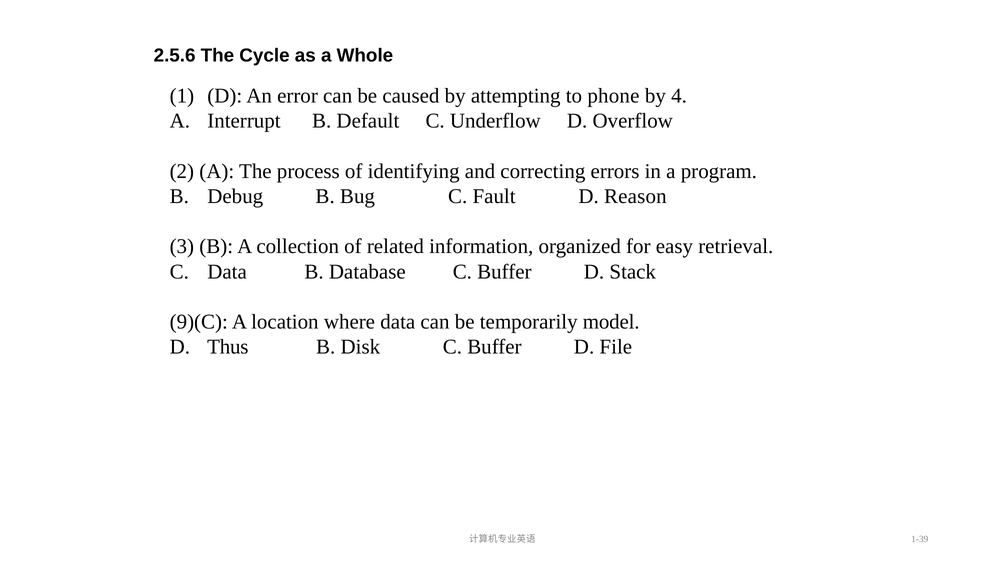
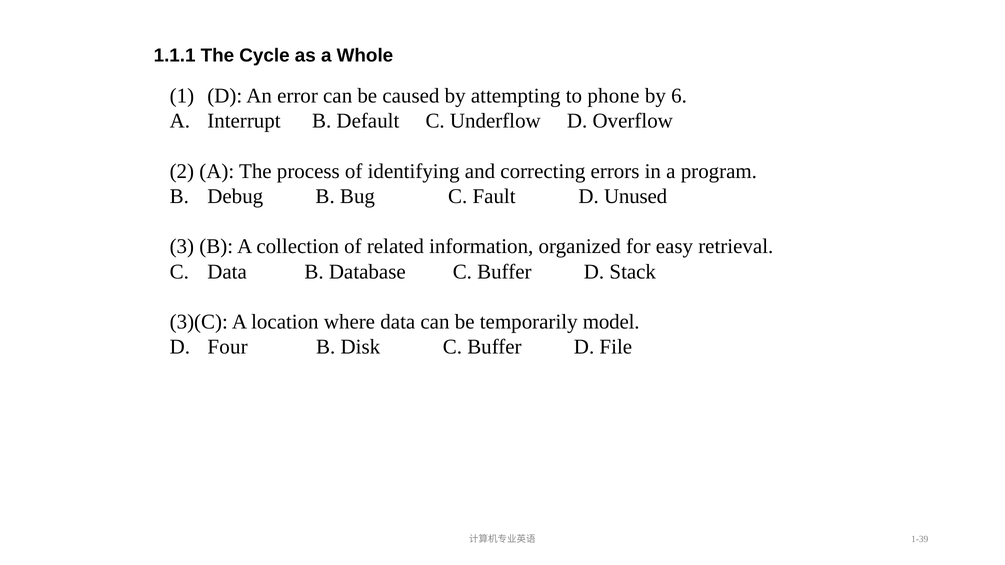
2.5.6: 2.5.6 -> 1.1.1
4: 4 -> 6
Reason: Reason -> Unused
9)(C: 9)(C -> 3)(C
Thus: Thus -> Four
